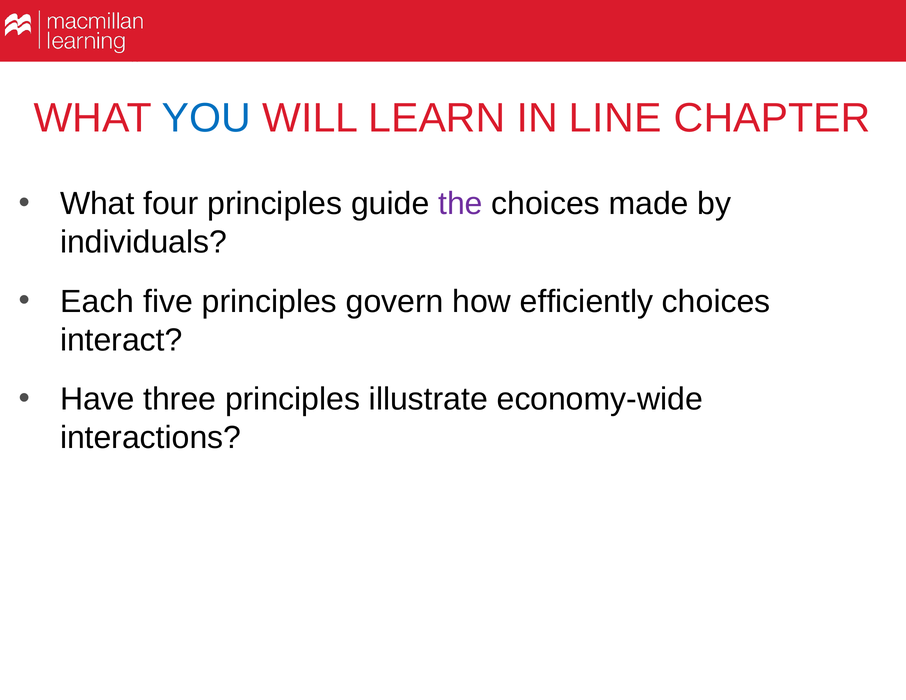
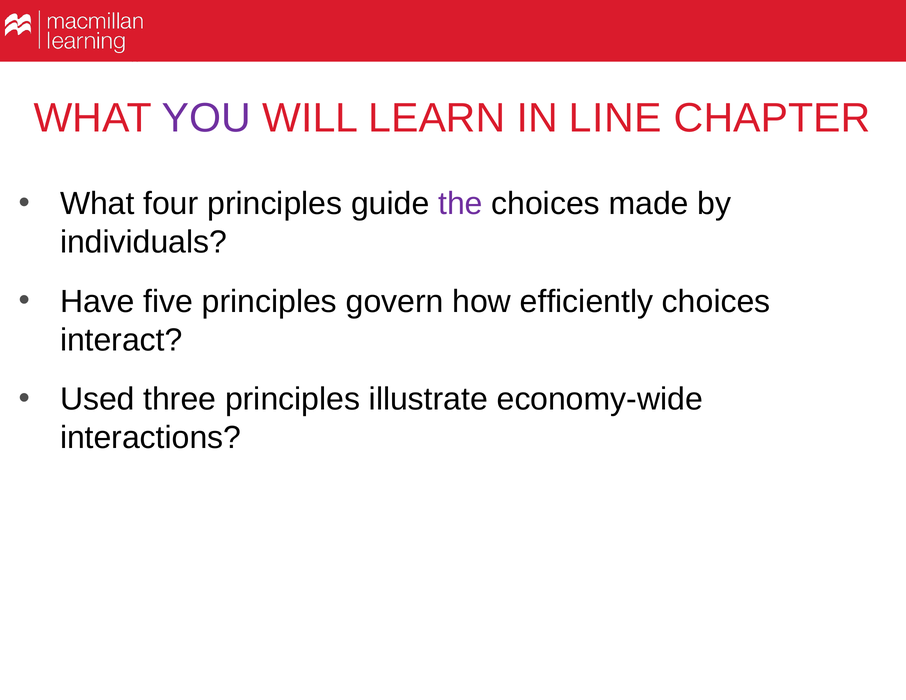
YOU colour: blue -> purple
Each: Each -> Have
Have: Have -> Used
